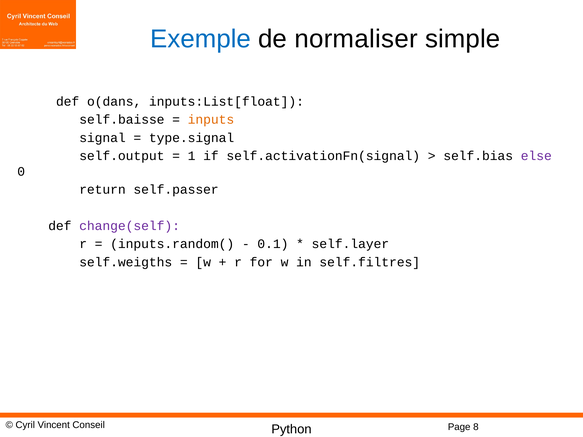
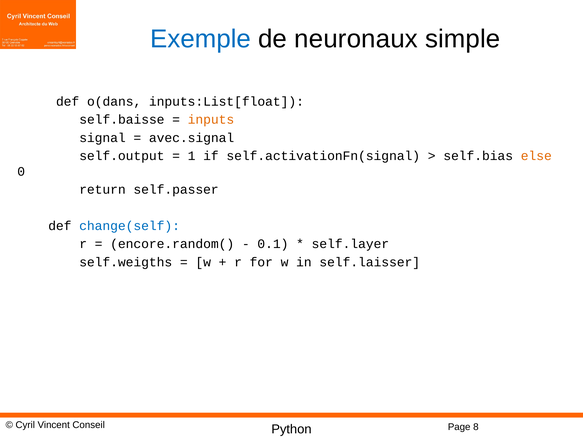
normaliser: normaliser -> neuronaux
type.signal: type.signal -> avec.signal
else colour: purple -> orange
change(self colour: purple -> blue
inputs.random(: inputs.random( -> encore.random(
self.filtres: self.filtres -> self.laisser
